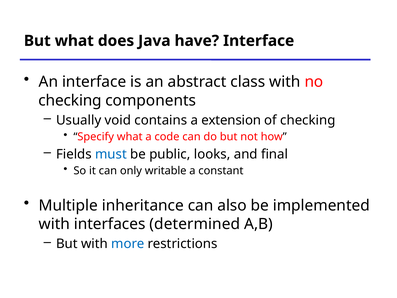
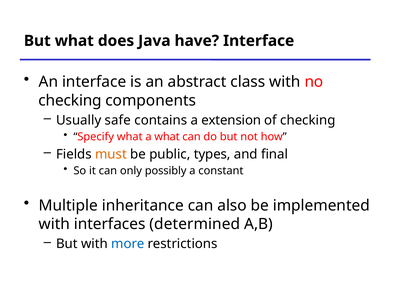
void: void -> safe
a code: code -> what
must colour: blue -> orange
looks: looks -> types
writable: writable -> possibly
